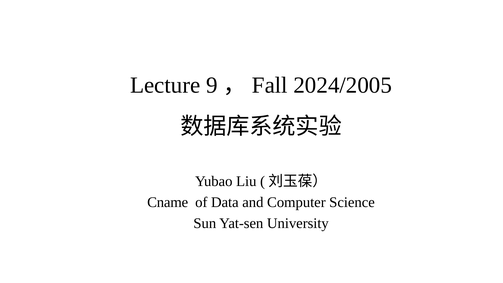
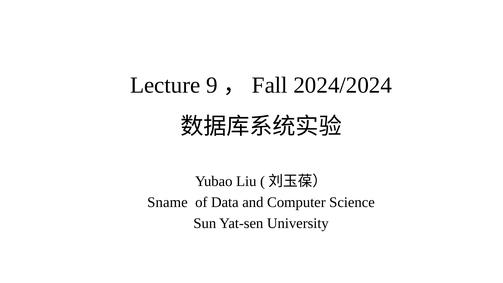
2024/2005: 2024/2005 -> 2024/2024
Cname: Cname -> Sname
